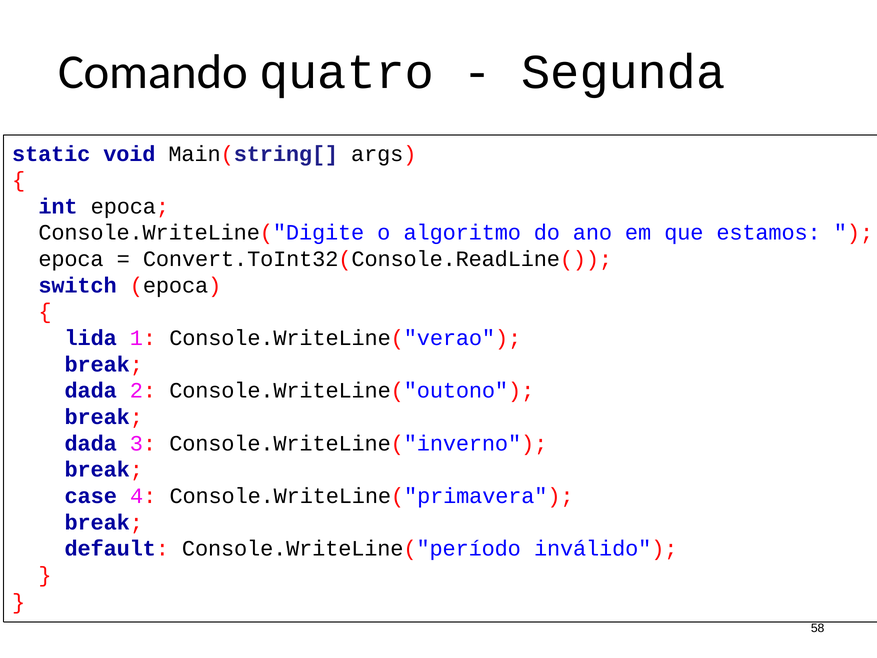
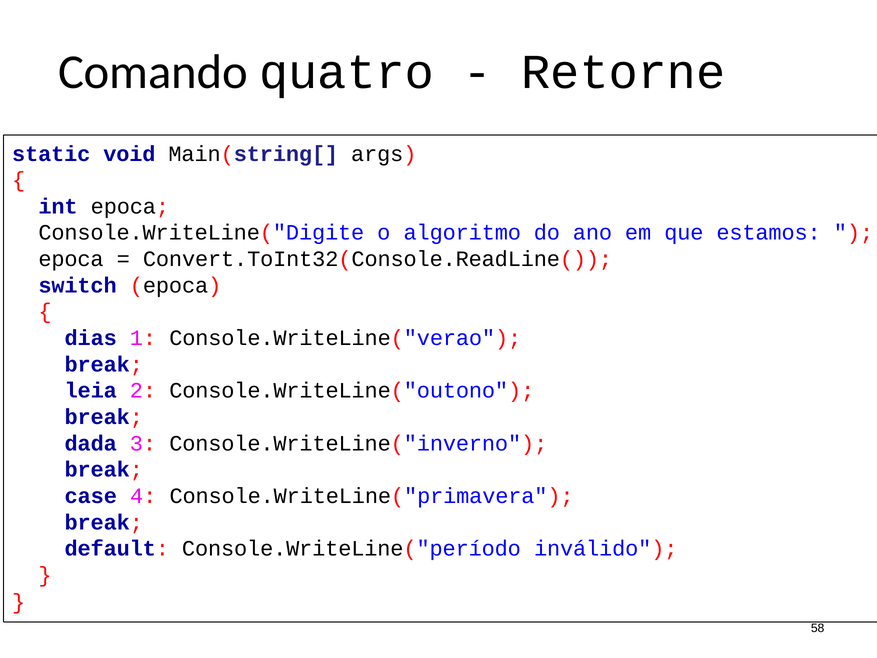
Segunda: Segunda -> Retorne
lida: lida -> dias
dada at (91, 391): dada -> leia
